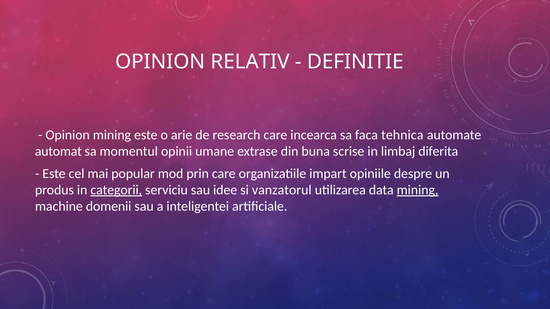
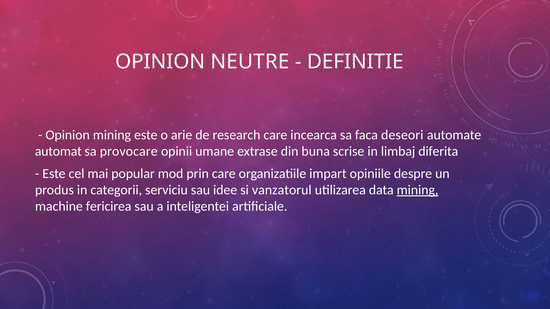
RELATIV: RELATIV -> NEUTRE
tehnica: tehnica -> deseori
momentul: momentul -> provocare
categorii underline: present -> none
domenii: domenii -> fericirea
